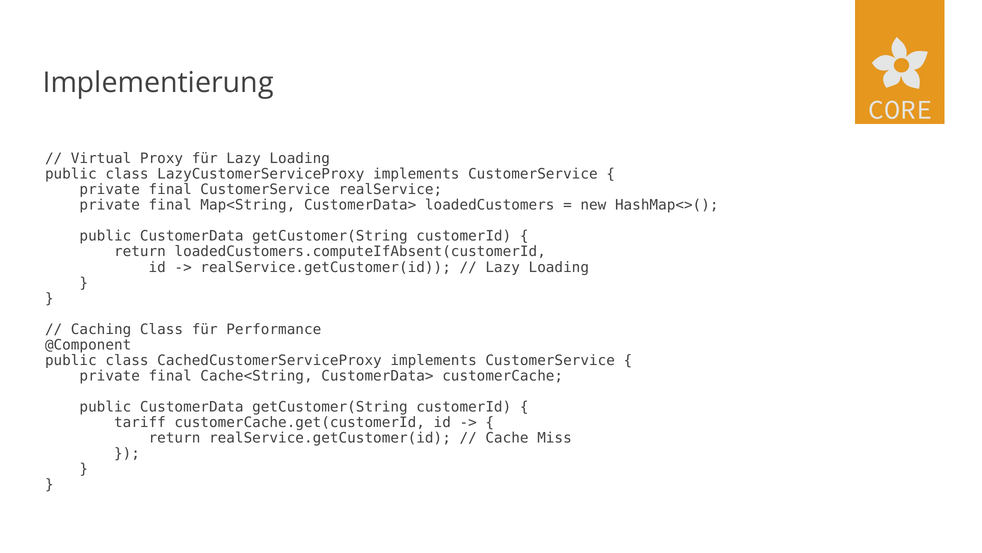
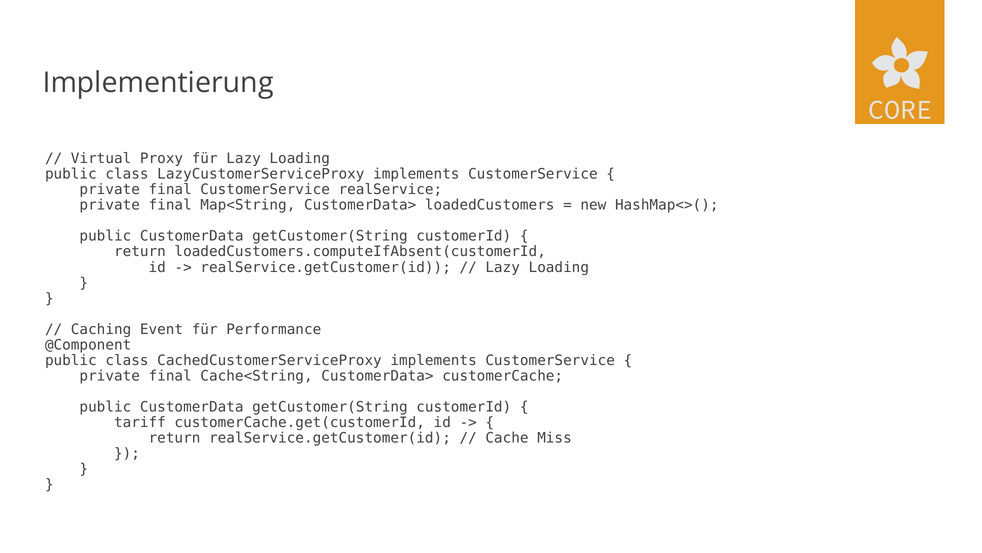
Caching Class: Class -> Event
